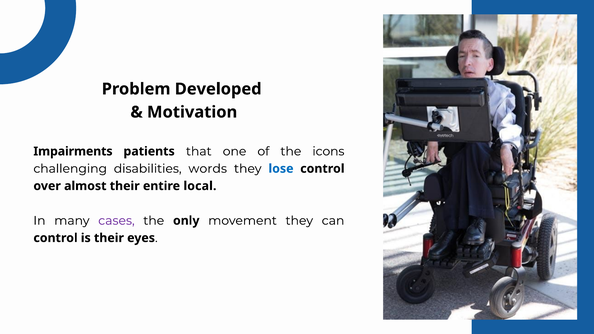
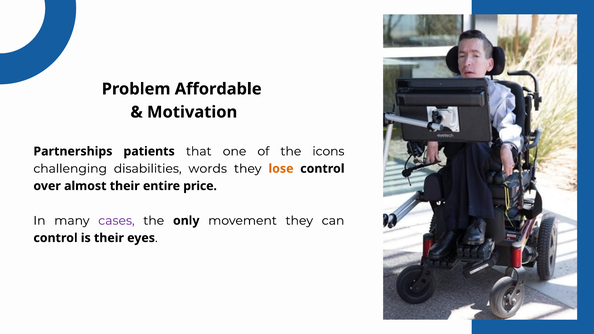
Developed: Developed -> Affordable
Impairments: Impairments -> Partnerships
lose colour: blue -> orange
local: local -> price
